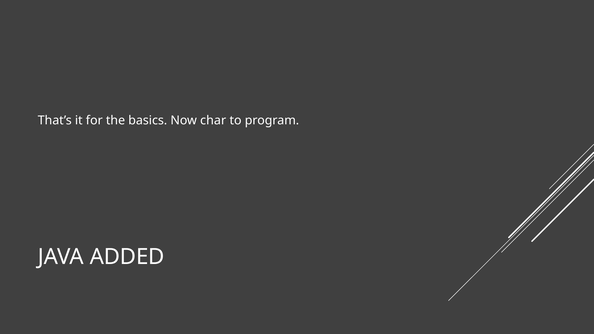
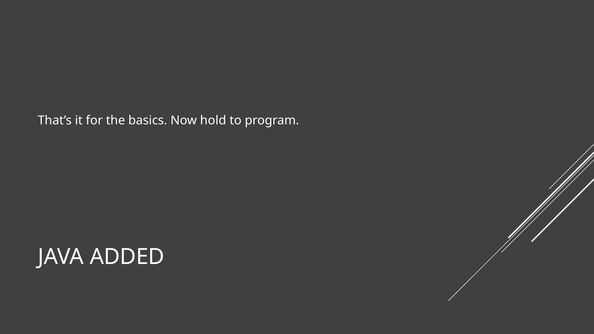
char: char -> hold
